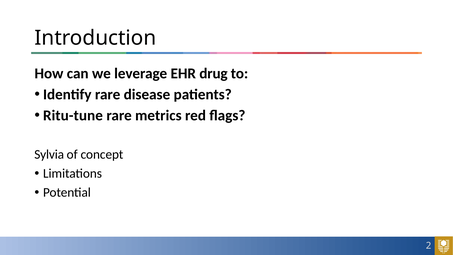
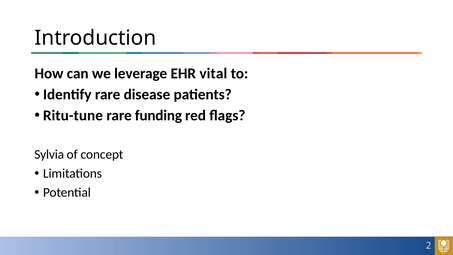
drug: drug -> vital
metrics: metrics -> funding
